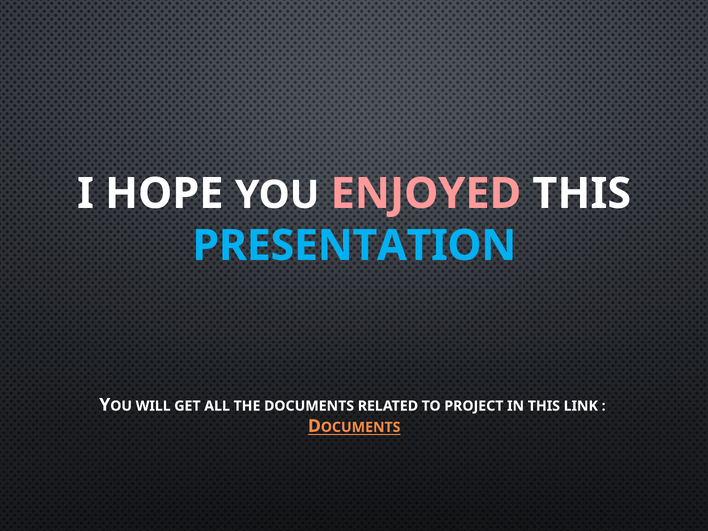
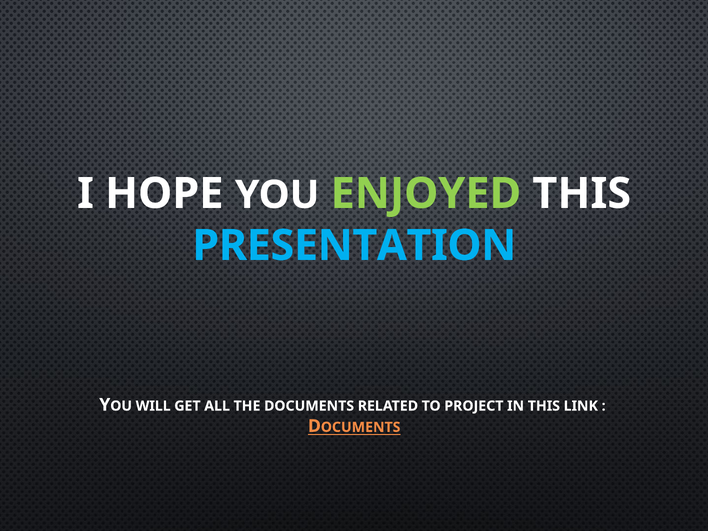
ENJOYED colour: pink -> light green
